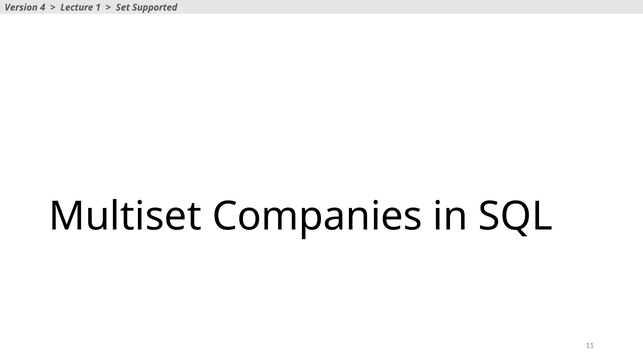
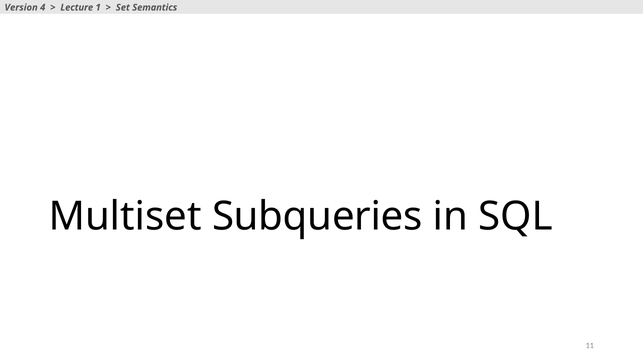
Supported: Supported -> Semantics
Companies: Companies -> Subqueries
